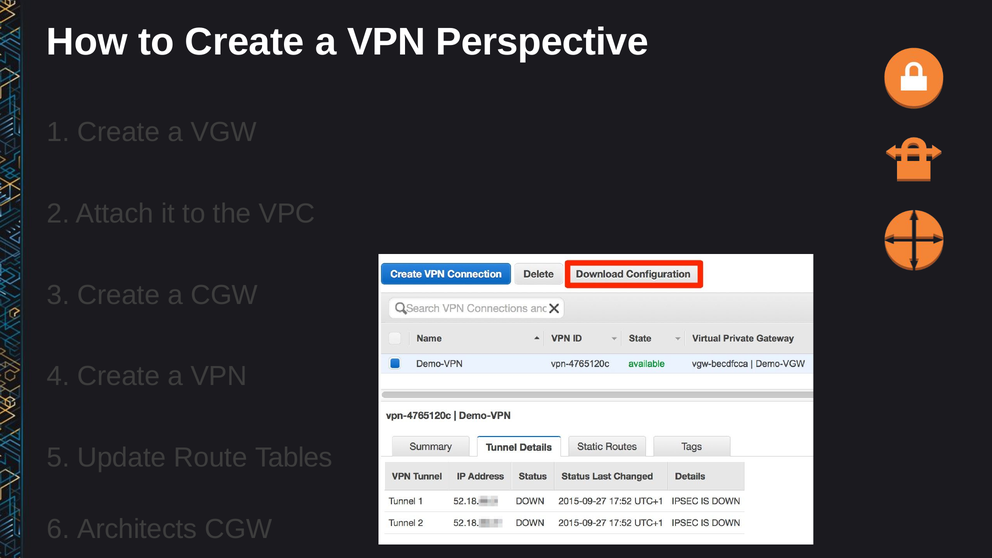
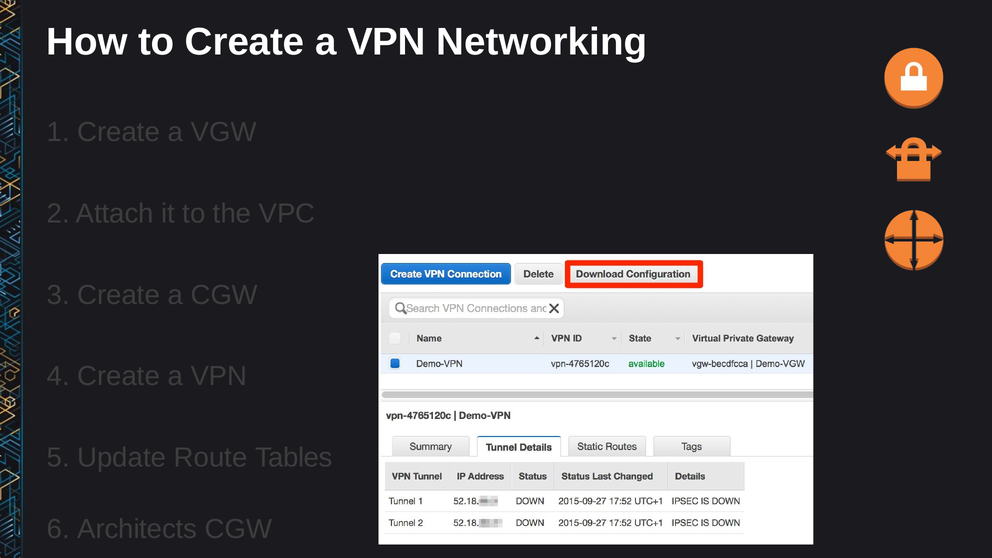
Perspective: Perspective -> Networking
